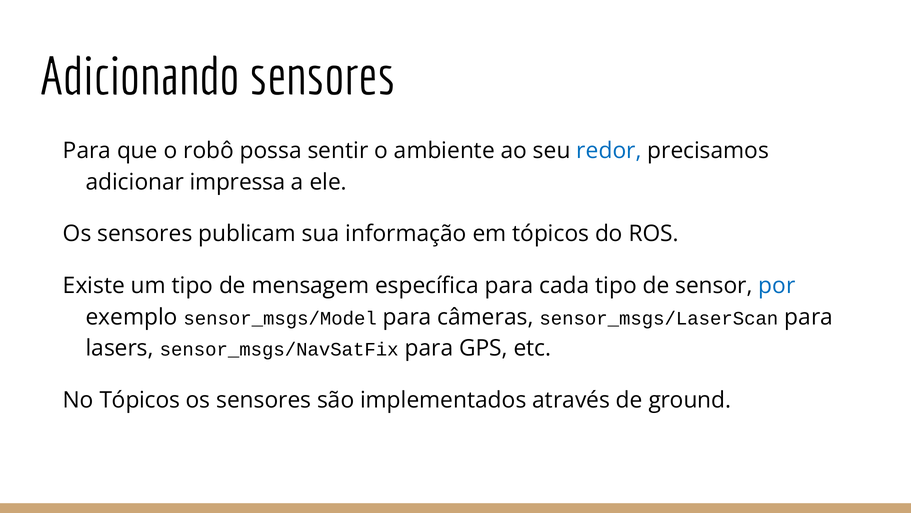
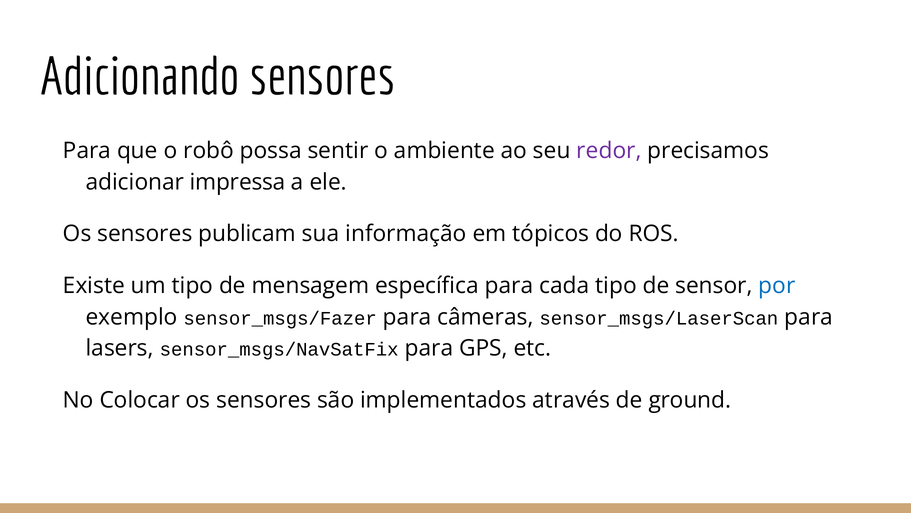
redor colour: blue -> purple
sensor_msgs/Model: sensor_msgs/Model -> sensor_msgs/Fazer
No Tópicos: Tópicos -> Colocar
